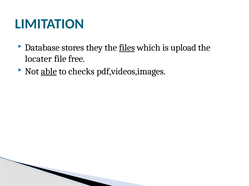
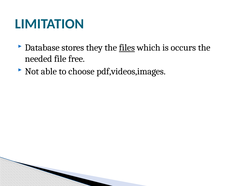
upload: upload -> occurs
locater: locater -> needed
able underline: present -> none
checks: checks -> choose
